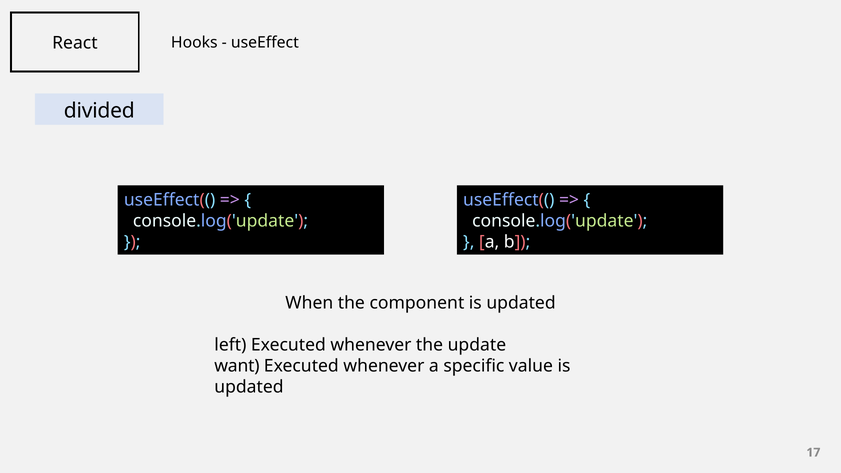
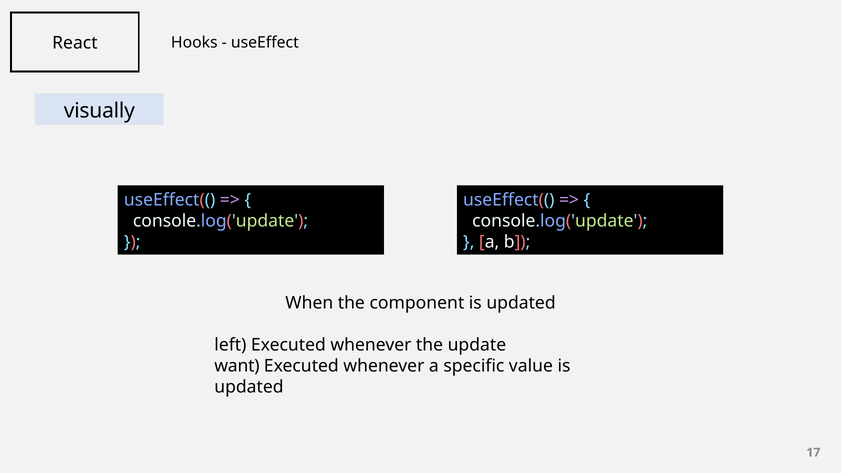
divided: divided -> visually
